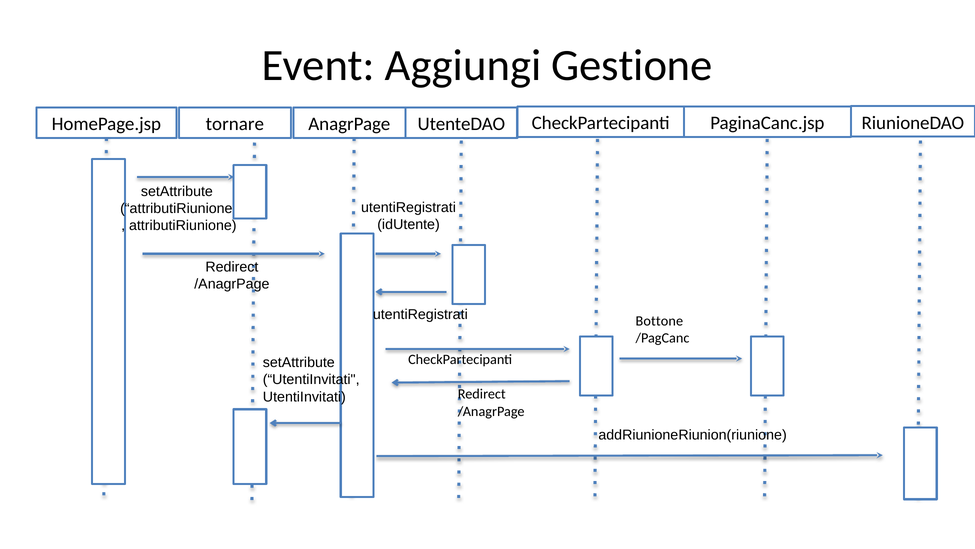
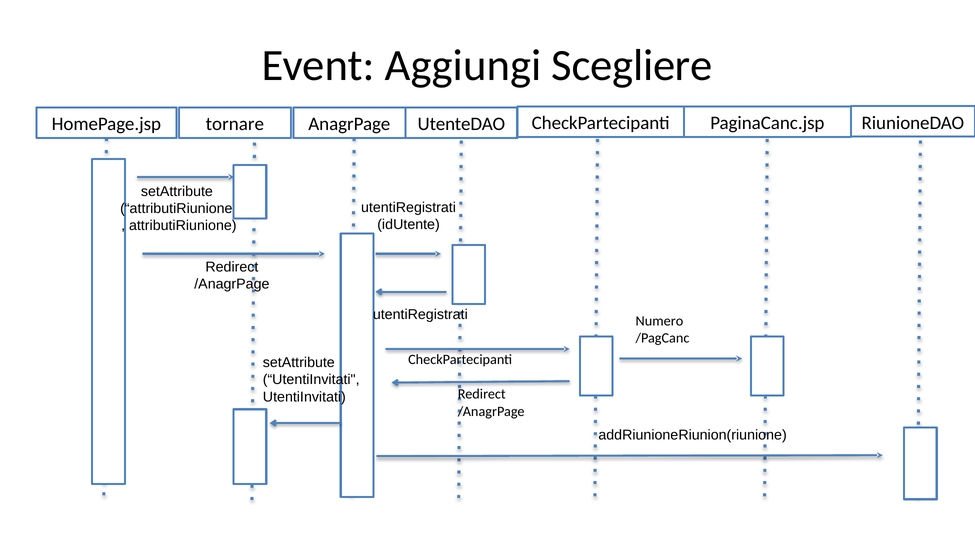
Gestione: Gestione -> Scegliere
Bottone: Bottone -> Numero
